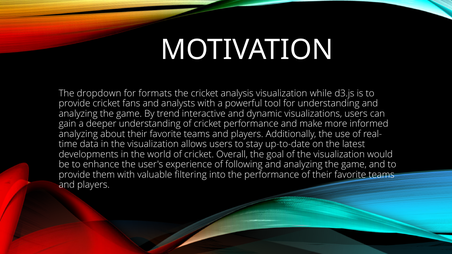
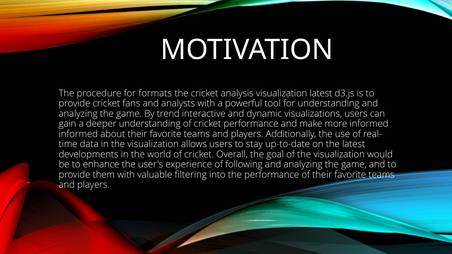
dropdown: dropdown -> procedure
visualization while: while -> latest
analyzing at (78, 134): analyzing -> informed
